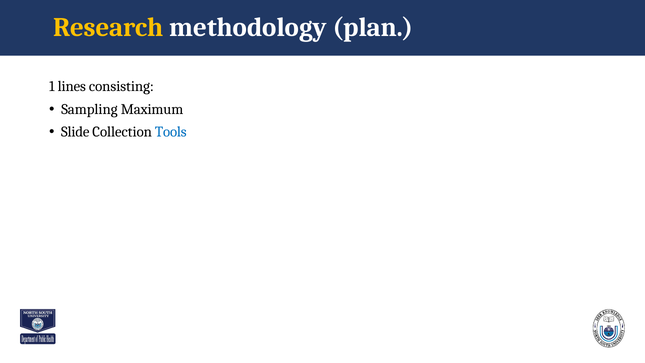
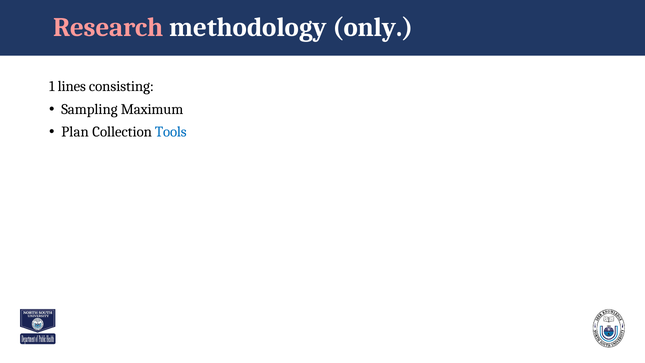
Research colour: yellow -> pink
plan: plan -> only
Slide: Slide -> Plan
